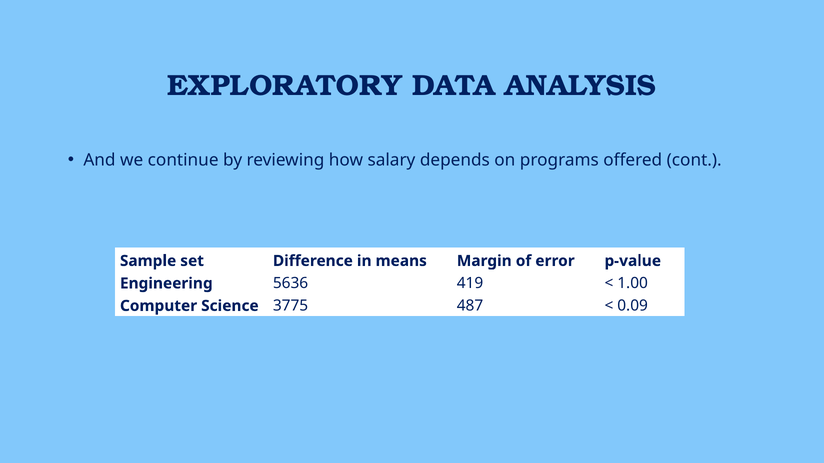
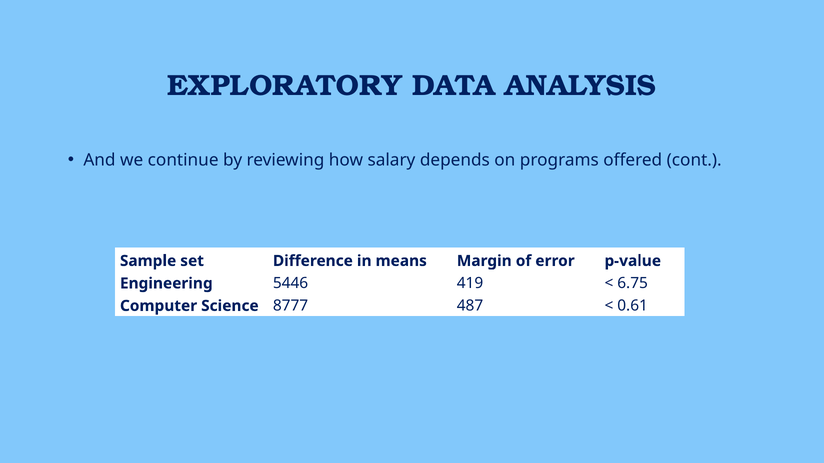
5636: 5636 -> 5446
1.00: 1.00 -> 6.75
3775: 3775 -> 8777
0.09: 0.09 -> 0.61
